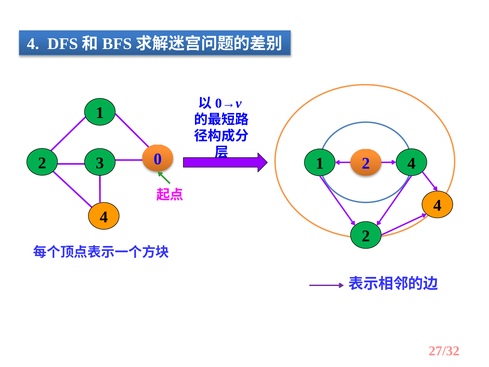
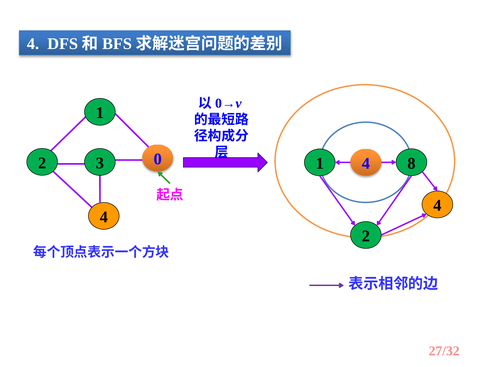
0 2: 2 -> 4
1 4: 4 -> 8
